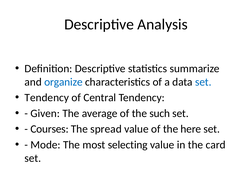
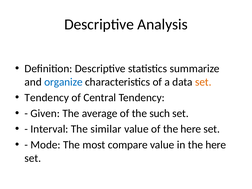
set at (203, 82) colour: blue -> orange
Courses: Courses -> Interval
spread: spread -> similar
selecting: selecting -> compare
in the card: card -> here
